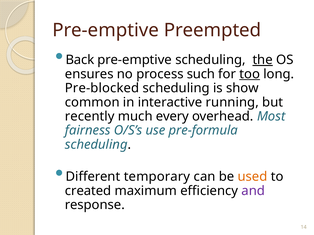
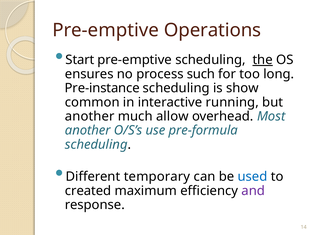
Preempted: Preempted -> Operations
Back: Back -> Start
too underline: present -> none
Pre-blocked: Pre-blocked -> Pre-instance
recently at (90, 117): recently -> another
every: every -> allow
fairness at (88, 131): fairness -> another
used colour: orange -> blue
